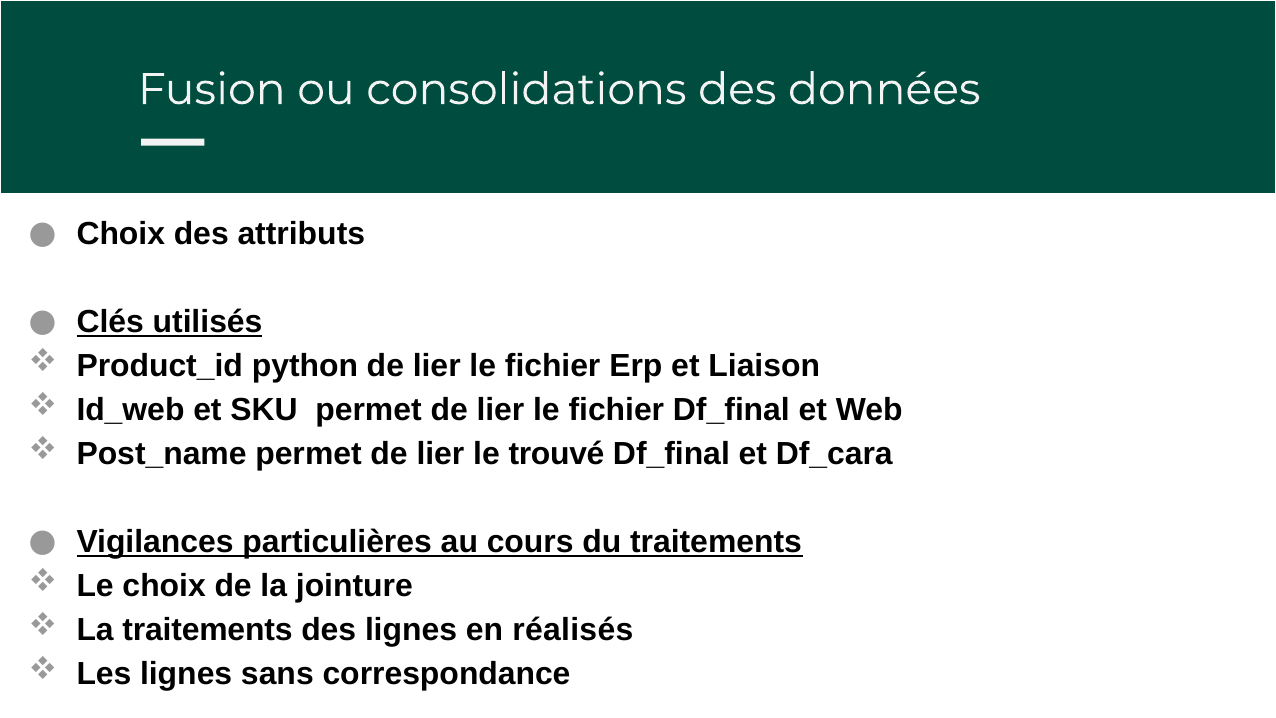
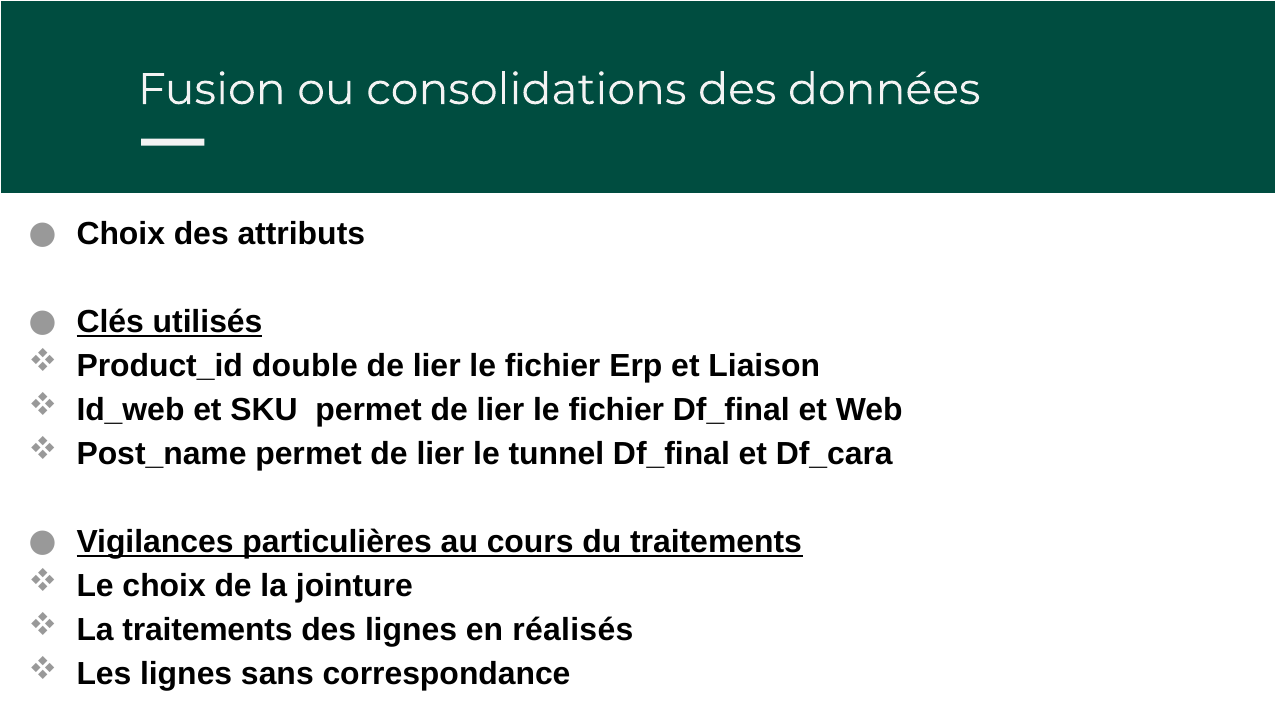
python: python -> double
trouvé: trouvé -> tunnel
